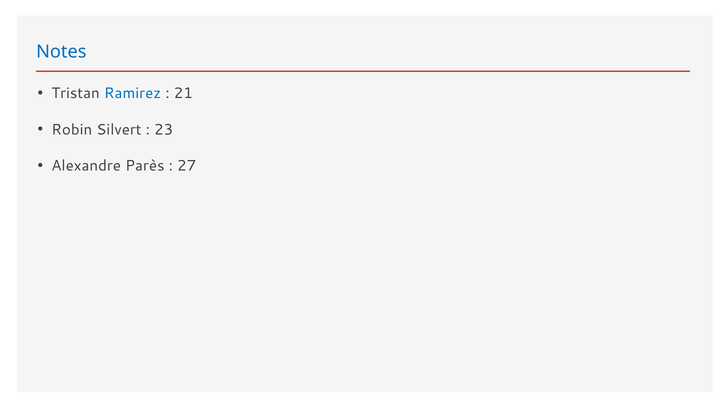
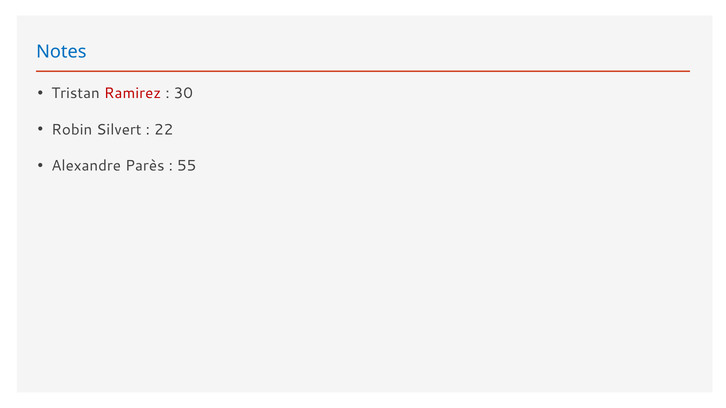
Ramirez colour: blue -> red
21: 21 -> 30
23: 23 -> 22
27: 27 -> 55
